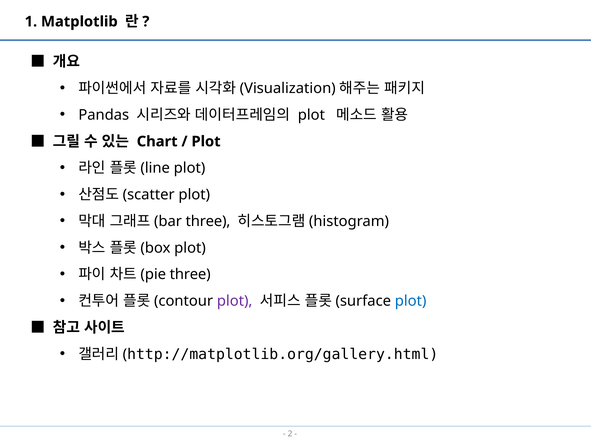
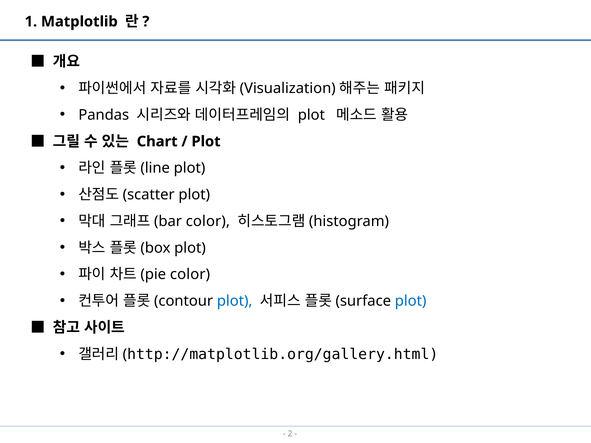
three at (208, 221): three -> color
three at (190, 275): three -> color
plot at (235, 301) colour: purple -> blue
